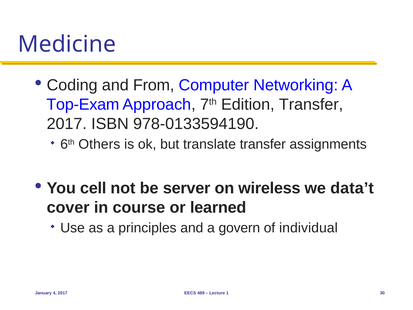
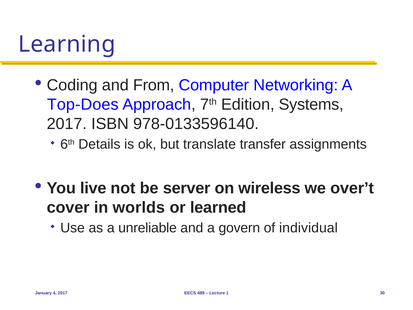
Medicine: Medicine -> Learning
Top-Exam: Top-Exam -> Top-Does
Edition Transfer: Transfer -> Systems
978-0133594190: 978-0133594190 -> 978-0133596140
Others: Others -> Details
cell: cell -> live
data’t: data’t -> over’t
course: course -> worlds
principles: principles -> unreliable
